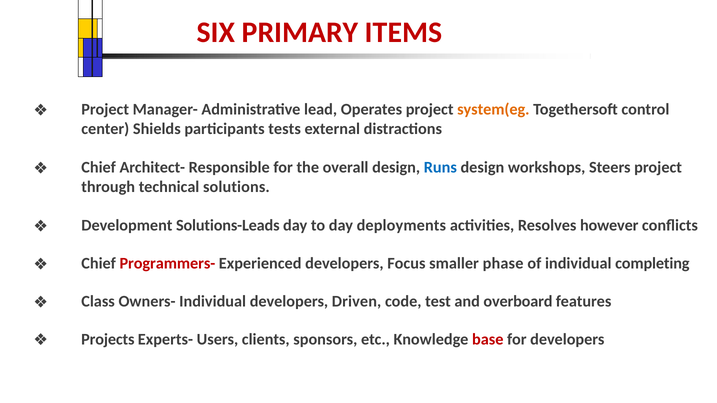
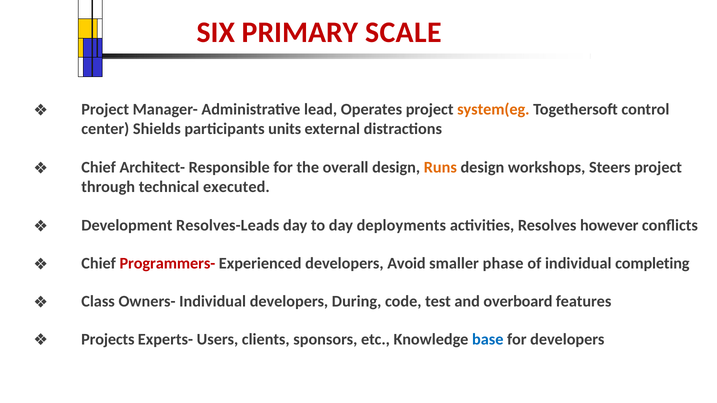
ITEMS: ITEMS -> SCALE
tests: tests -> units
Runs colour: blue -> orange
solutions: solutions -> executed
Solutions-Leads: Solutions-Leads -> Resolves-Leads
Focus: Focus -> Avoid
Driven: Driven -> During
base colour: red -> blue
